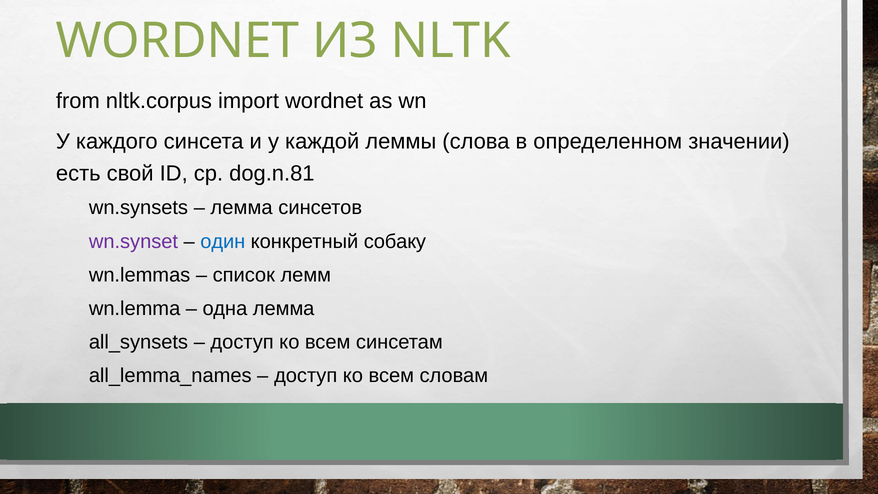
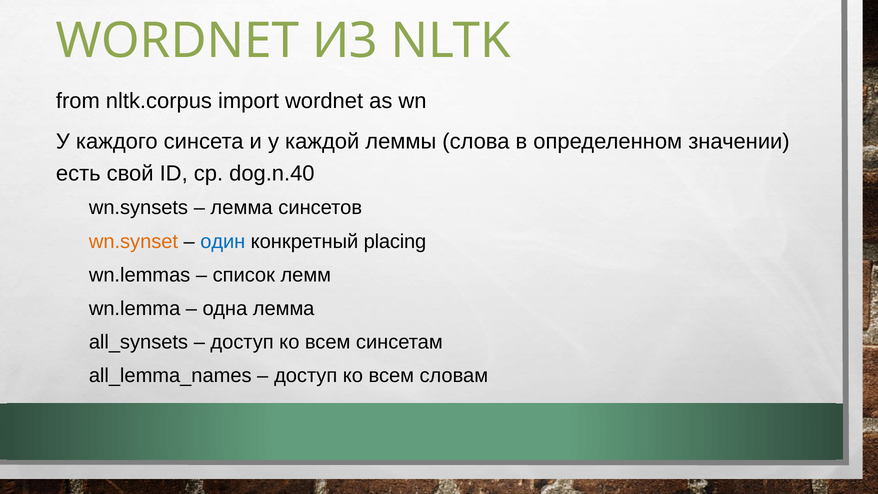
dog.n.81: dog.n.81 -> dog.n.40
wn.synset colour: purple -> orange
собаку: собаку -> placing
